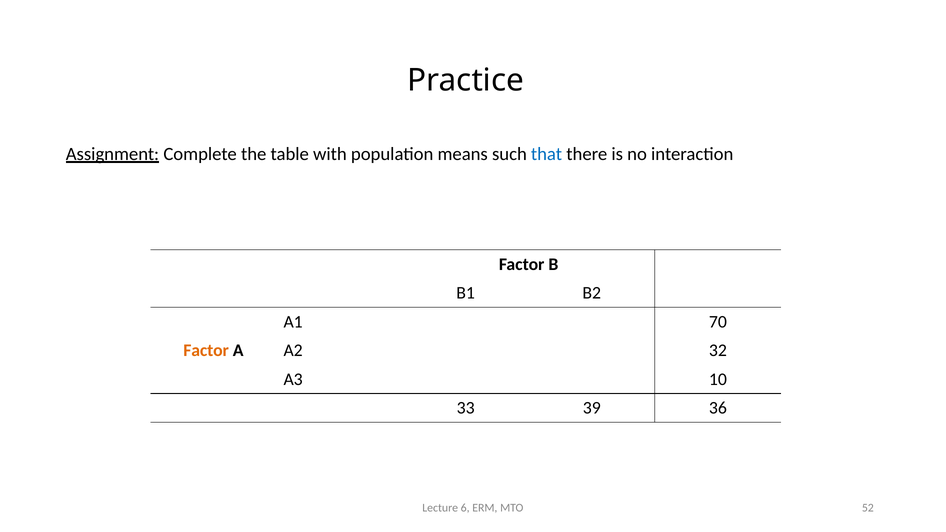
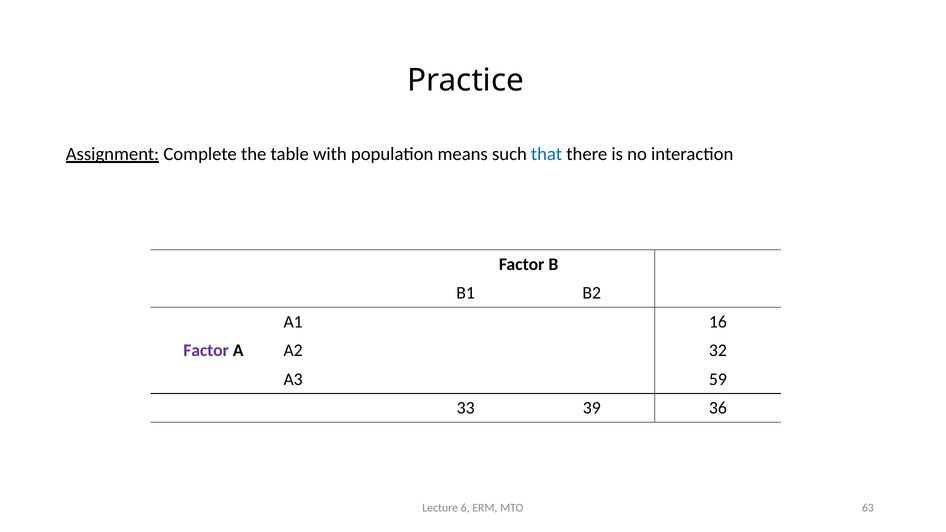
70: 70 -> 16
Factor at (206, 351) colour: orange -> purple
10: 10 -> 59
52: 52 -> 63
